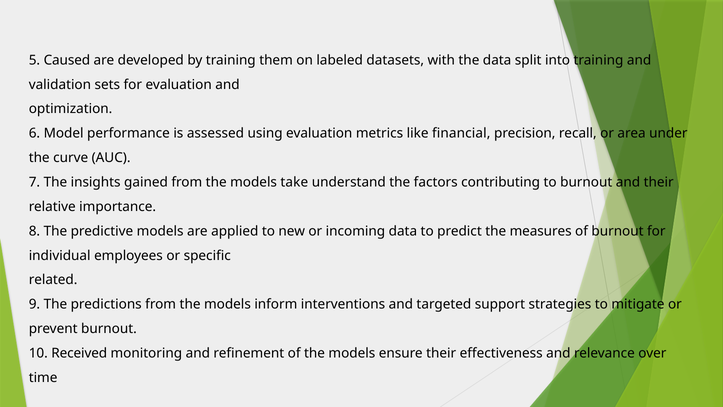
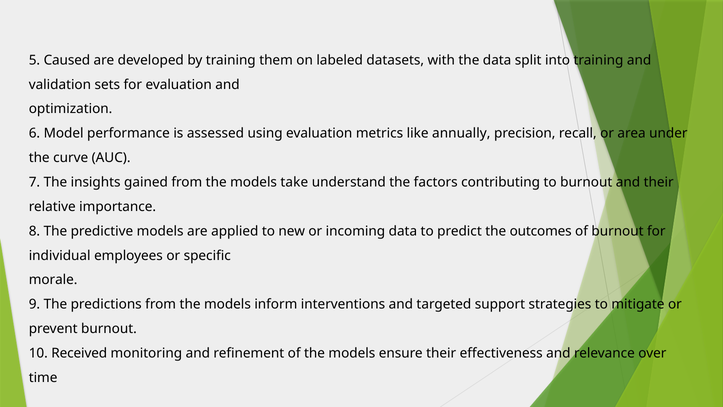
financial: financial -> annually
measures: measures -> outcomes
related: related -> morale
